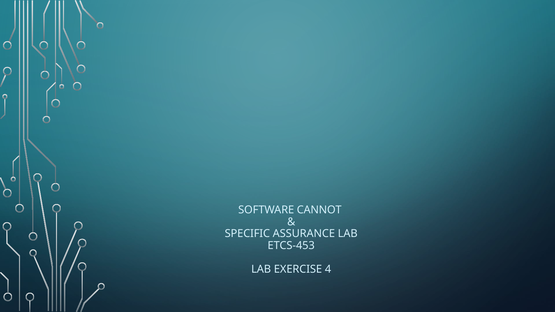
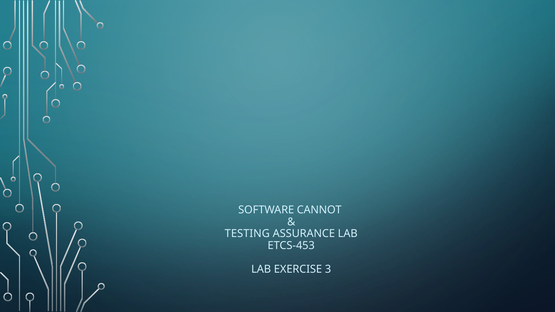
SPECIFIC: SPECIFIC -> TESTING
4: 4 -> 3
